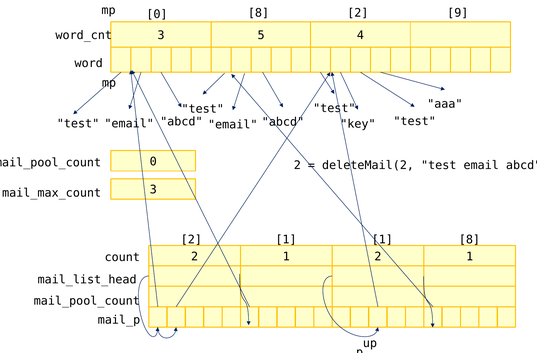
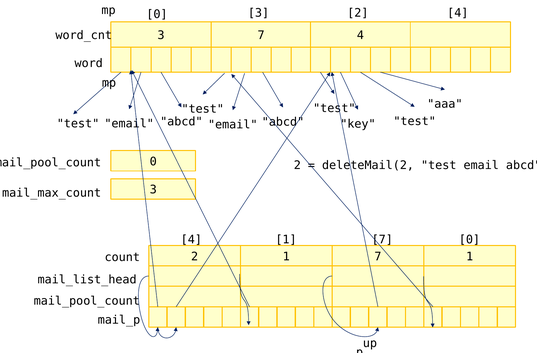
2 9: 9 -> 4
0 8: 8 -> 3
3 5: 5 -> 7
2 at (191, 239): 2 -> 4
1 at (382, 239): 1 -> 7
8 at (469, 239): 8 -> 0
2 at (378, 256): 2 -> 7
